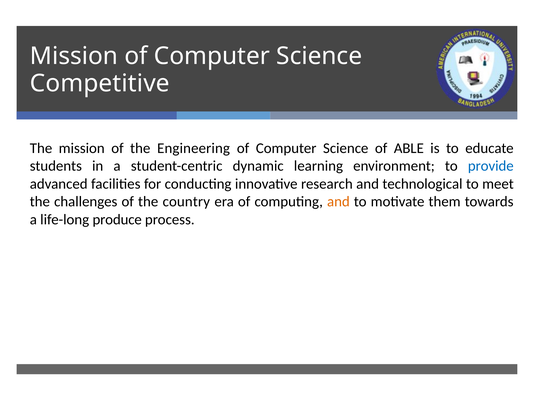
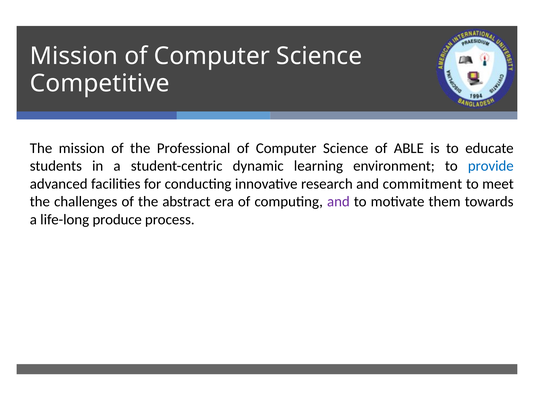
Engineering: Engineering -> Professional
technological: technological -> commitment
country: country -> abstract
and at (338, 201) colour: orange -> purple
